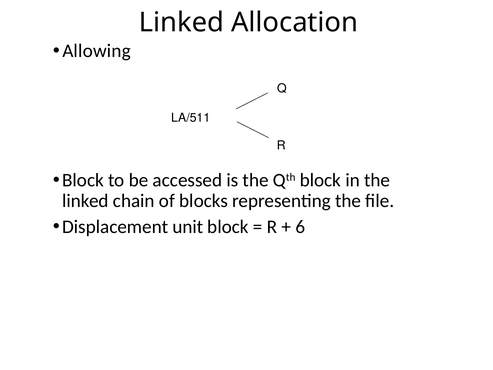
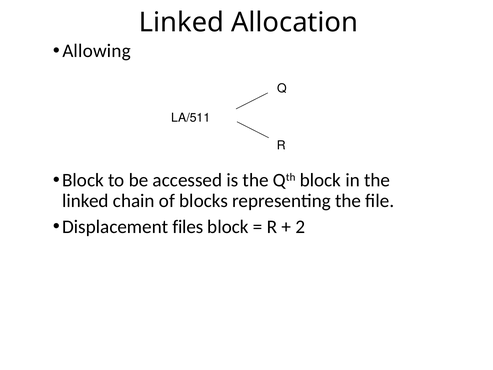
unit: unit -> files
6: 6 -> 2
